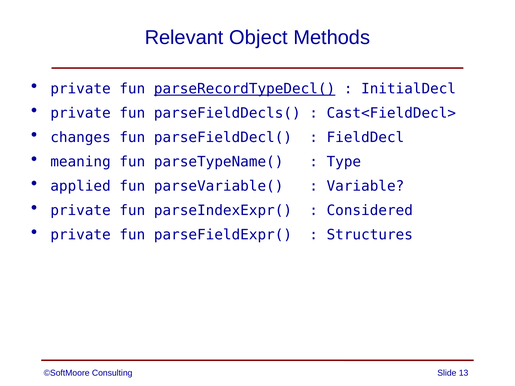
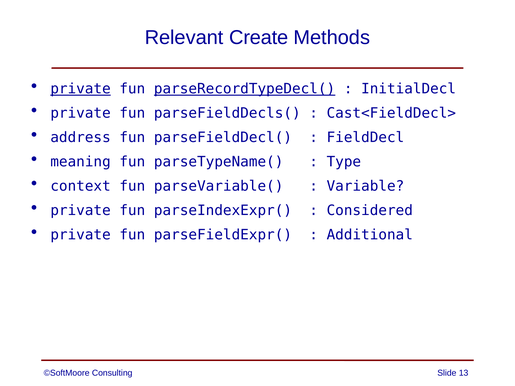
Object: Object -> Create
private at (81, 89) underline: none -> present
changes: changes -> address
applied: applied -> context
Structures: Structures -> Additional
